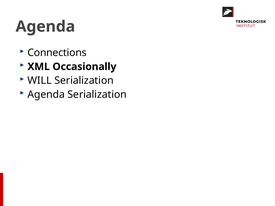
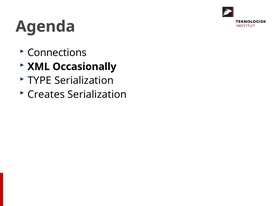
WILL: WILL -> TYPE
Agenda at (46, 95): Agenda -> Creates
